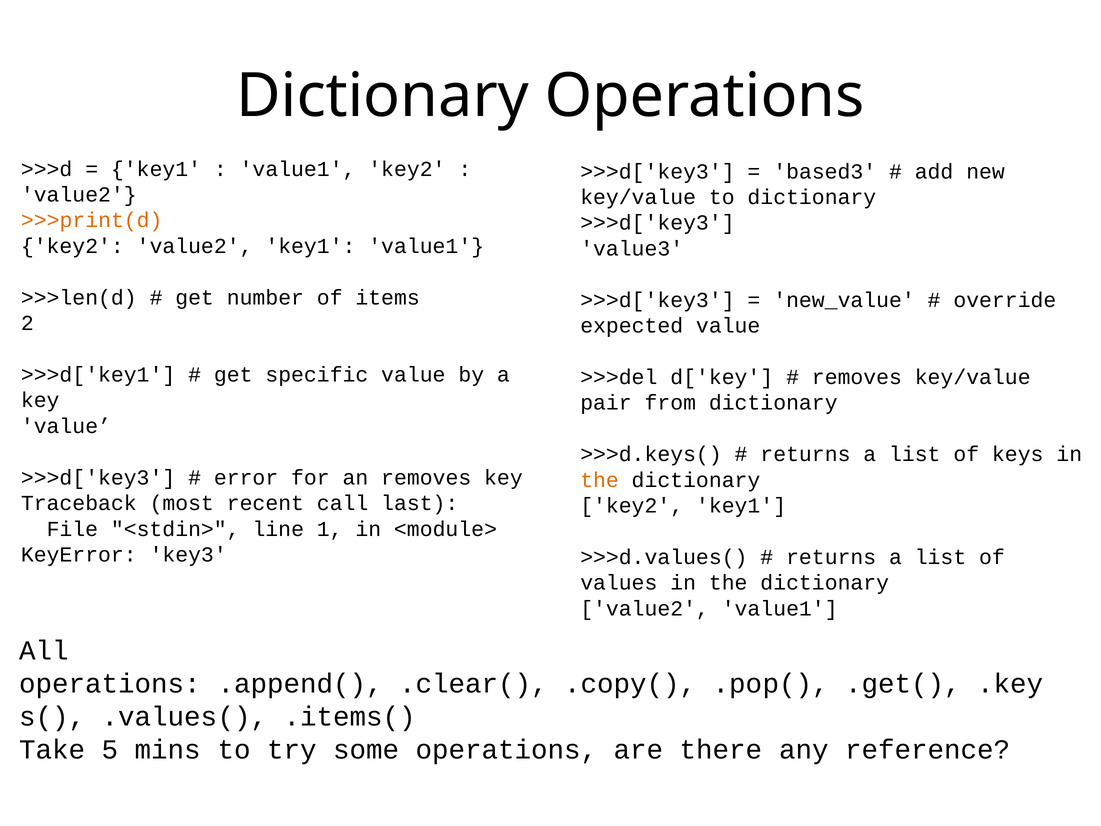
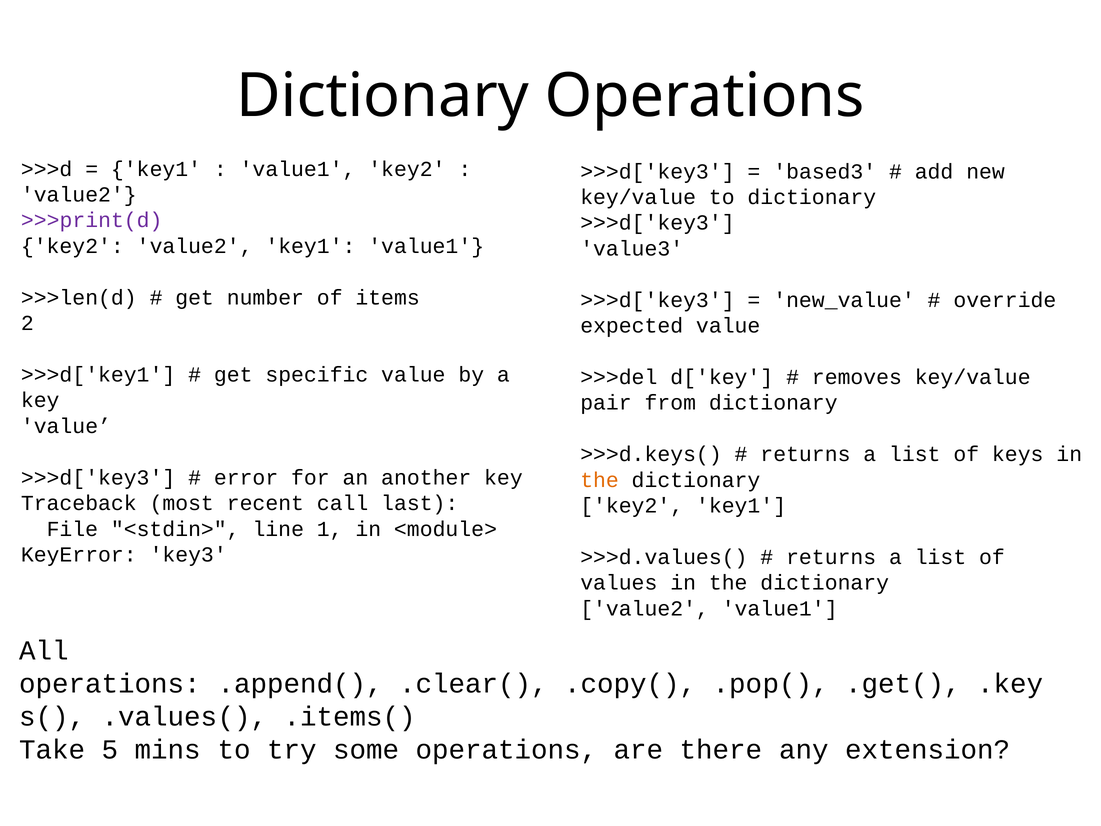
>>>print(d colour: orange -> purple
an removes: removes -> another
reference: reference -> extension
